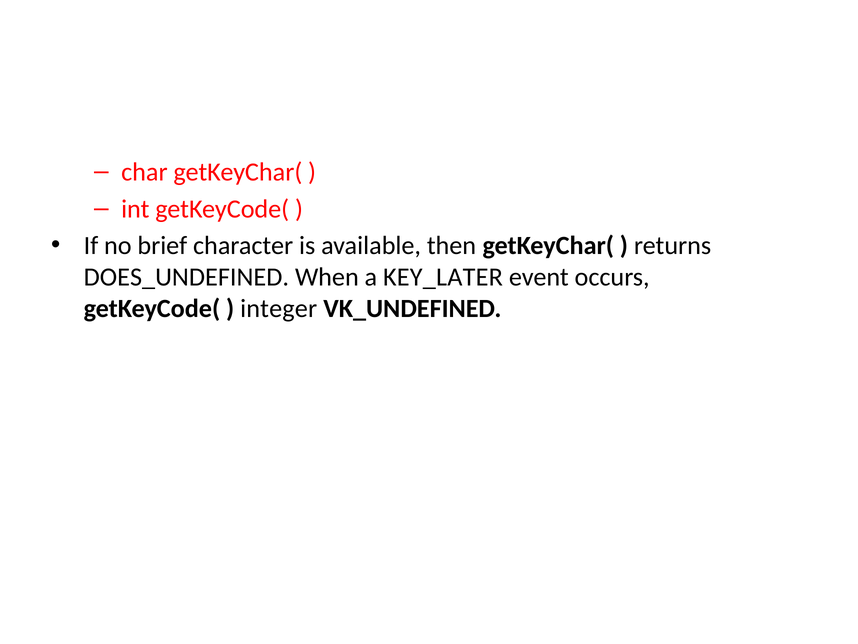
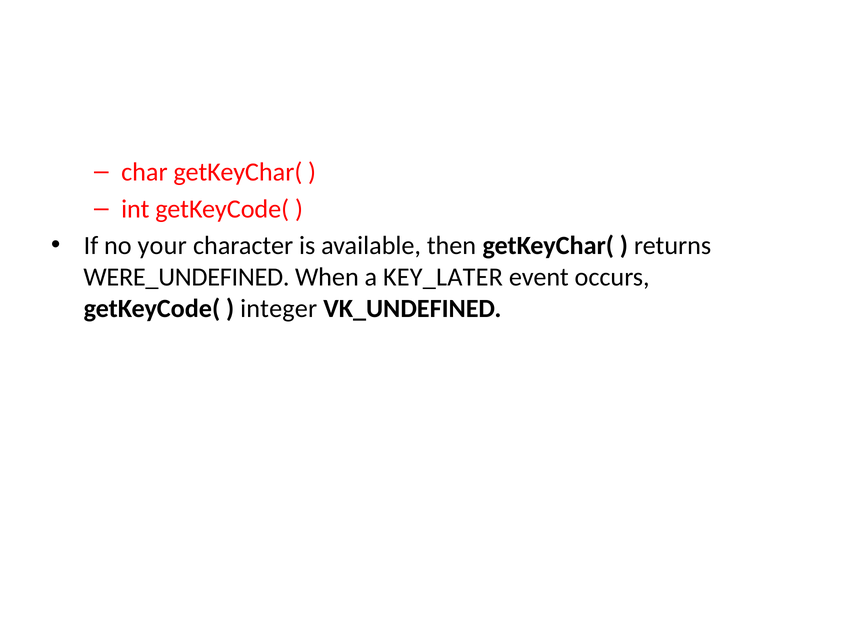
brief: brief -> your
DOES_UNDEFINED: DOES_UNDEFINED -> WERE_UNDEFINED
